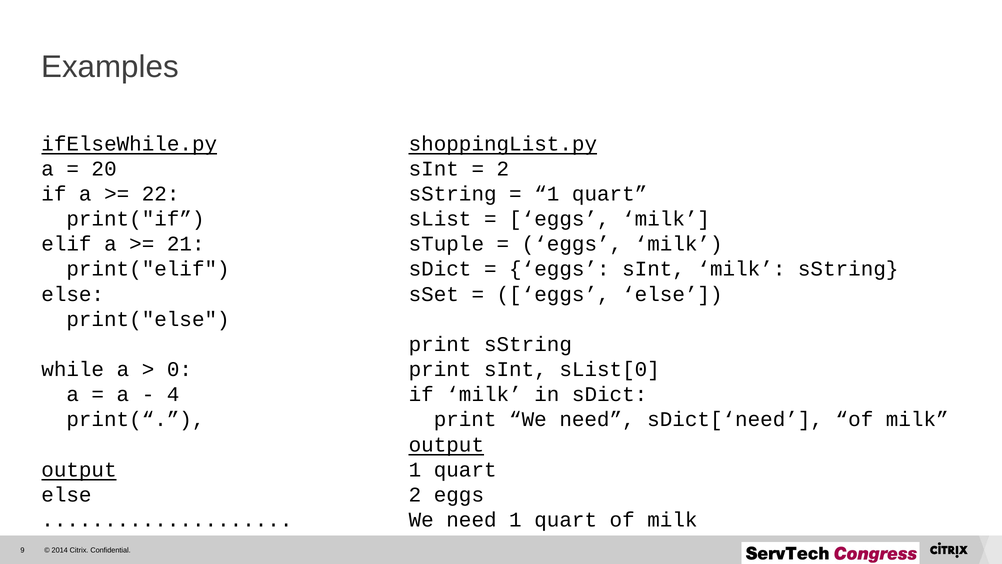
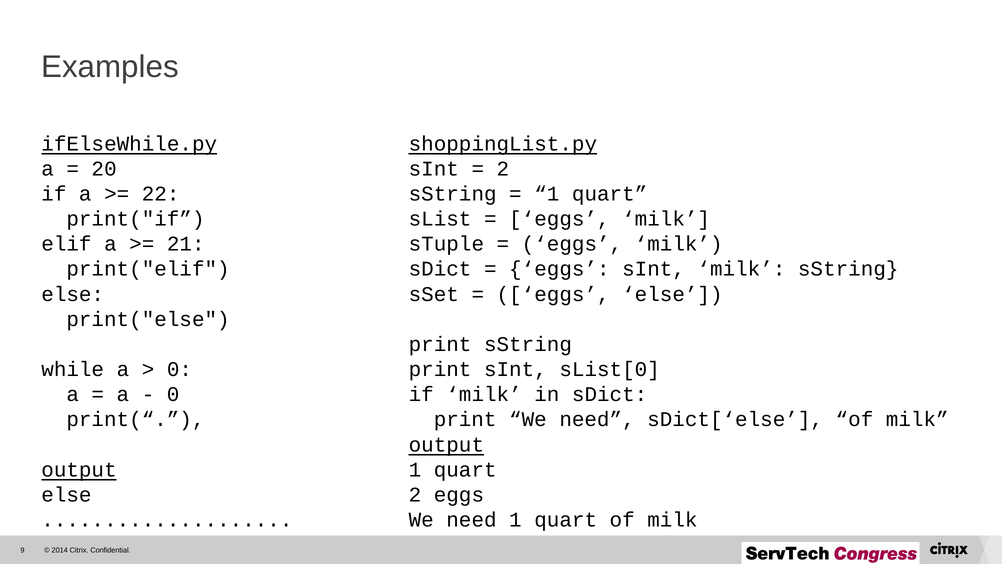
4 at (173, 394): 4 -> 0
sDict[‘need: sDict[‘need -> sDict[‘else
